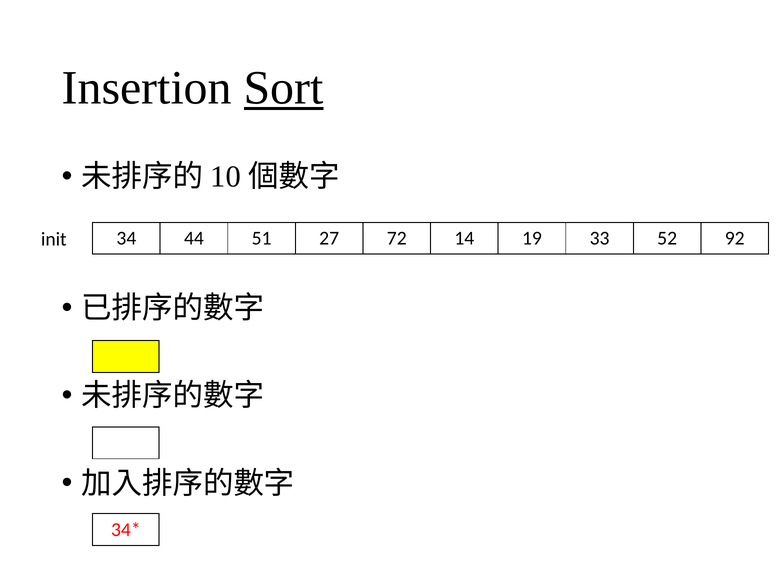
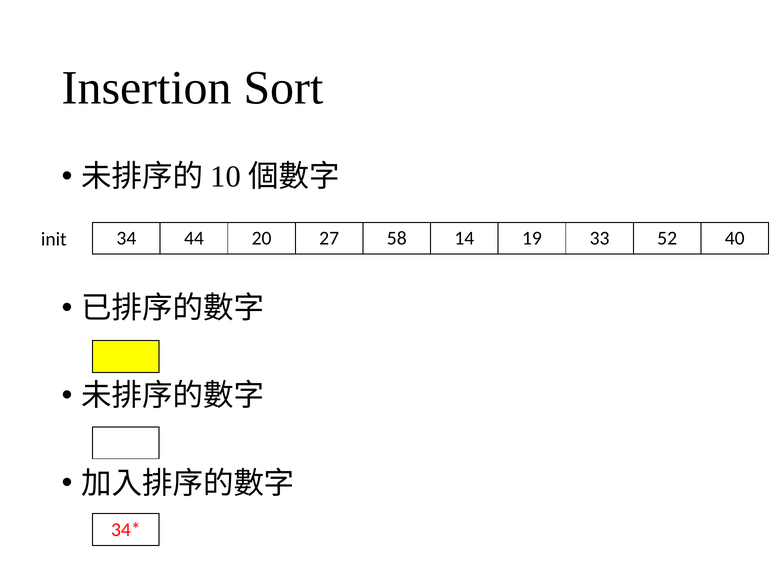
Sort underline: present -> none
51: 51 -> 20
72: 72 -> 58
92: 92 -> 40
